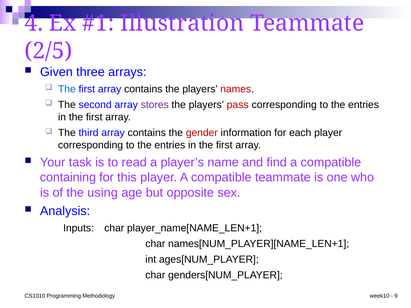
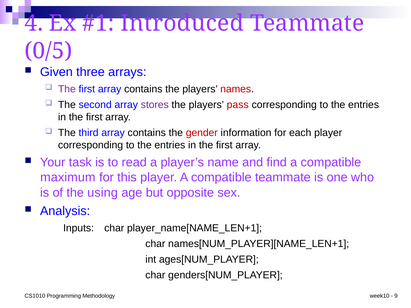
Illustration: Illustration -> Introduced
2/5: 2/5 -> 0/5
The at (67, 89) colour: blue -> purple
containing: containing -> maximum
